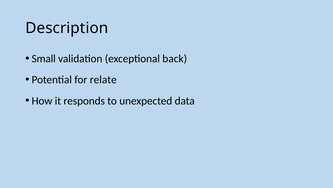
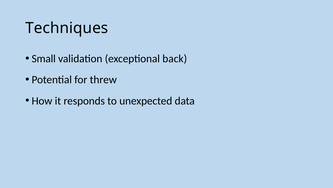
Description: Description -> Techniques
relate: relate -> threw
